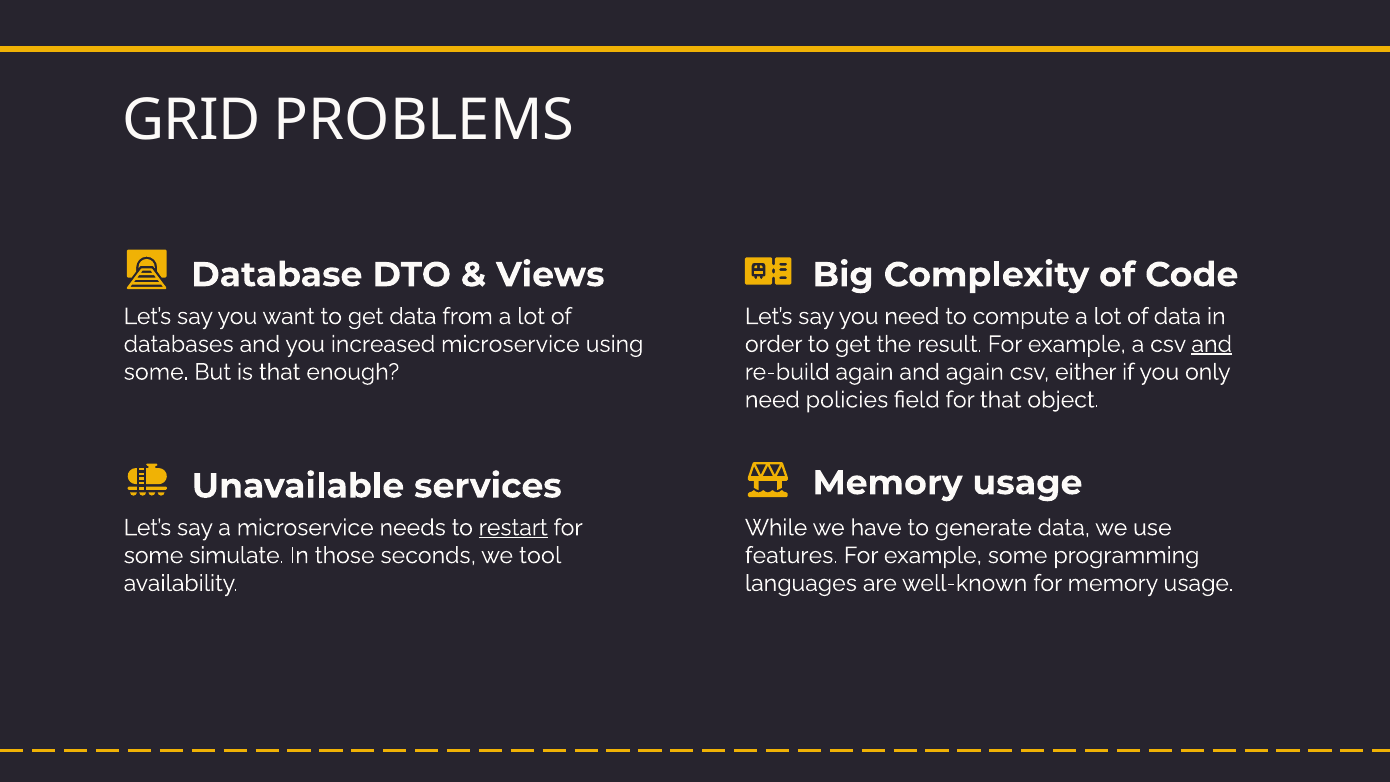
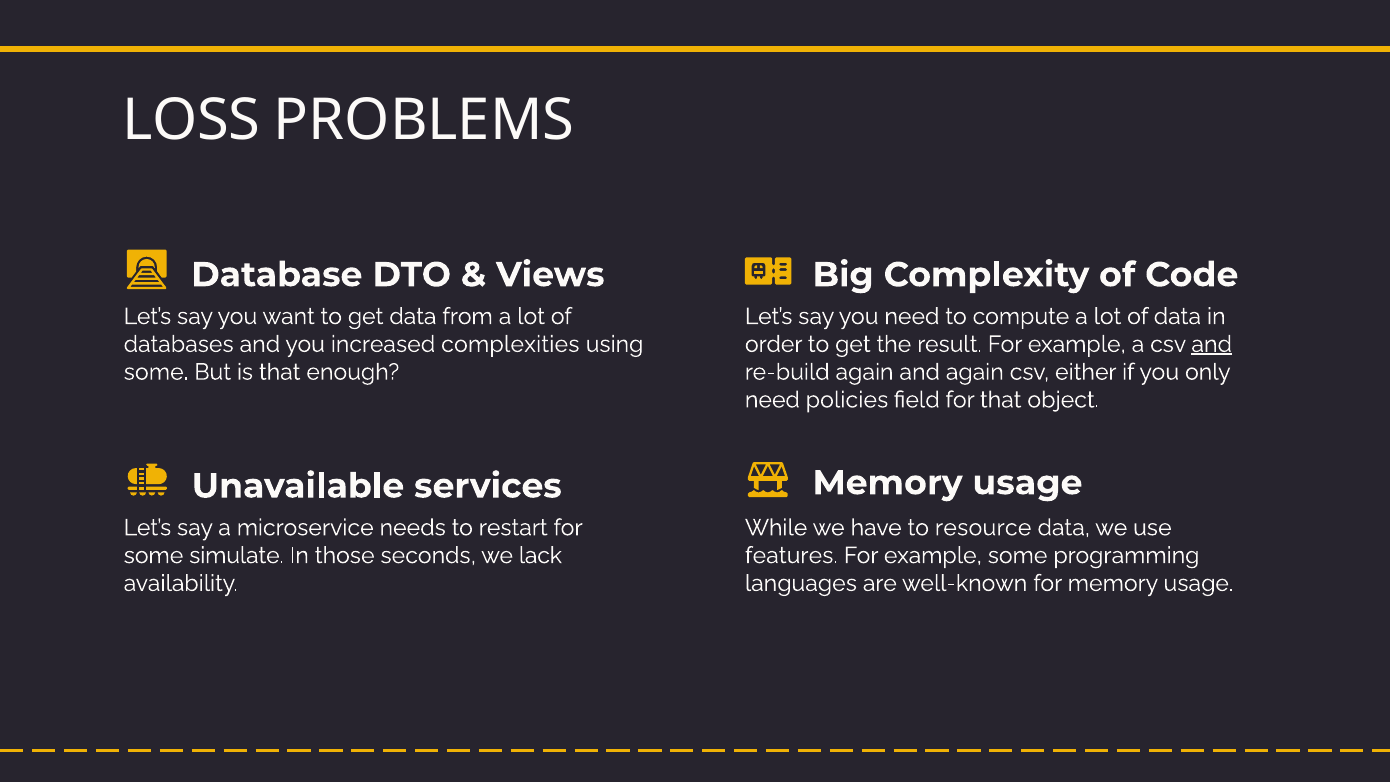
GRID: GRID -> LOSS
increased microservice: microservice -> complexities
restart underline: present -> none
generate: generate -> resource
tool: tool -> lack
